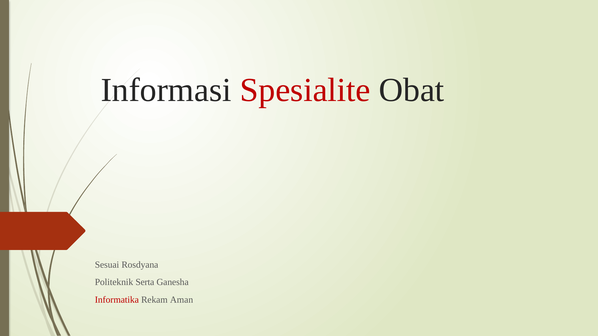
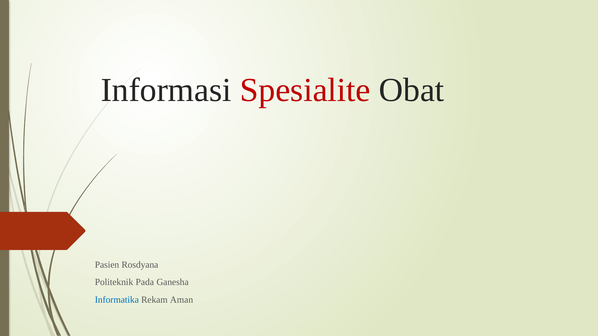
Sesuai: Sesuai -> Pasien
Serta: Serta -> Pada
Informatika colour: red -> blue
